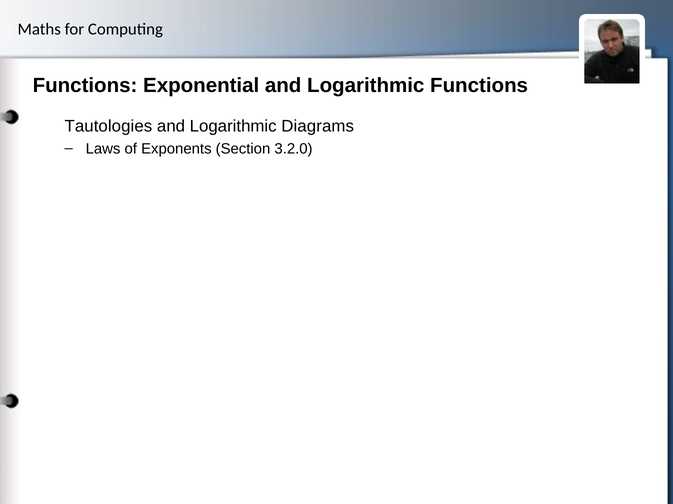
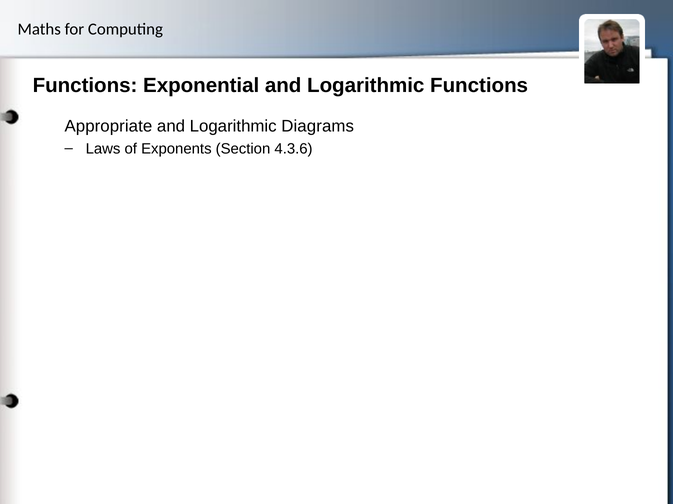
Tautologies: Tautologies -> Appropriate
3.2.0: 3.2.0 -> 4.3.6
